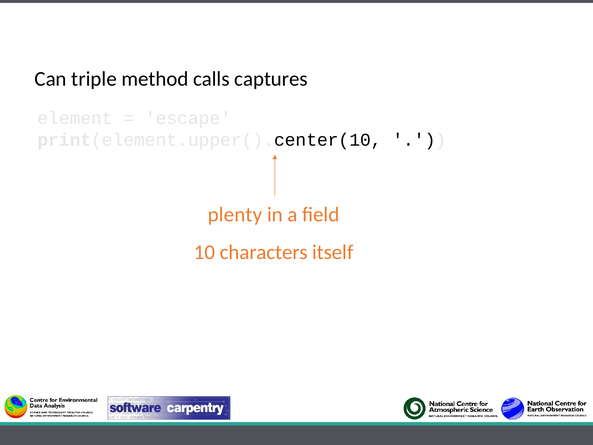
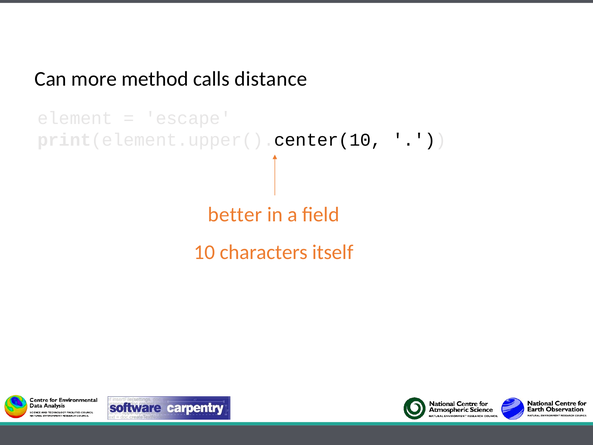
triple: triple -> more
captures: captures -> distance
plenty: plenty -> better
